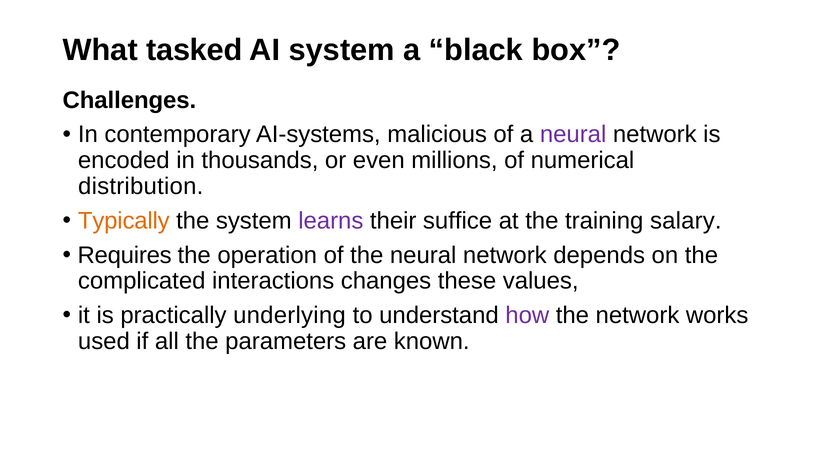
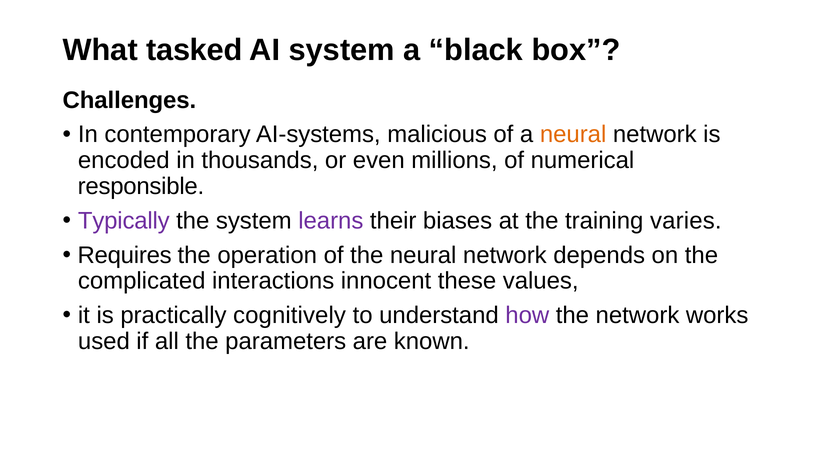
neural at (573, 135) colour: purple -> orange
distribution: distribution -> responsible
Typically colour: orange -> purple
suffice: suffice -> biases
salary: salary -> varies
changes: changes -> innocent
underlying: underlying -> cognitively
